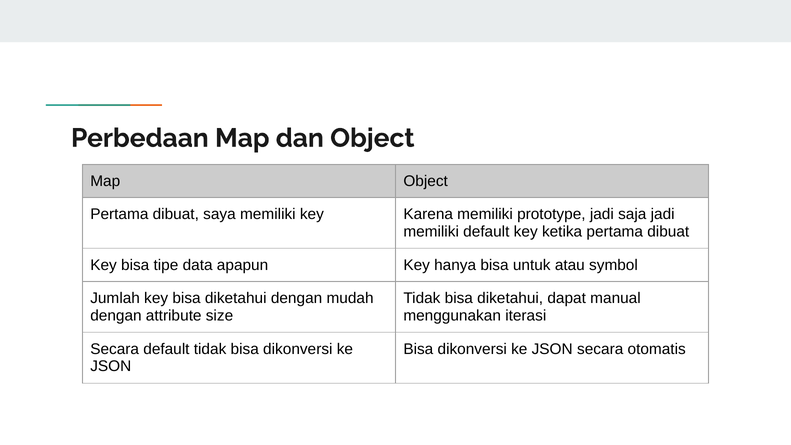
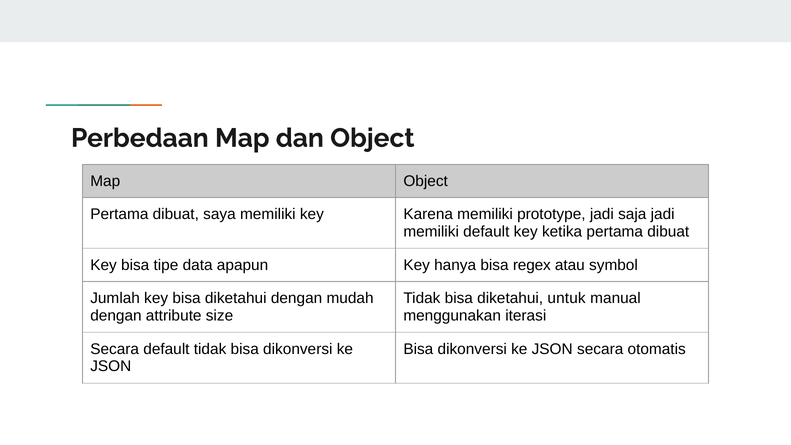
untuk: untuk -> regex
dapat: dapat -> untuk
